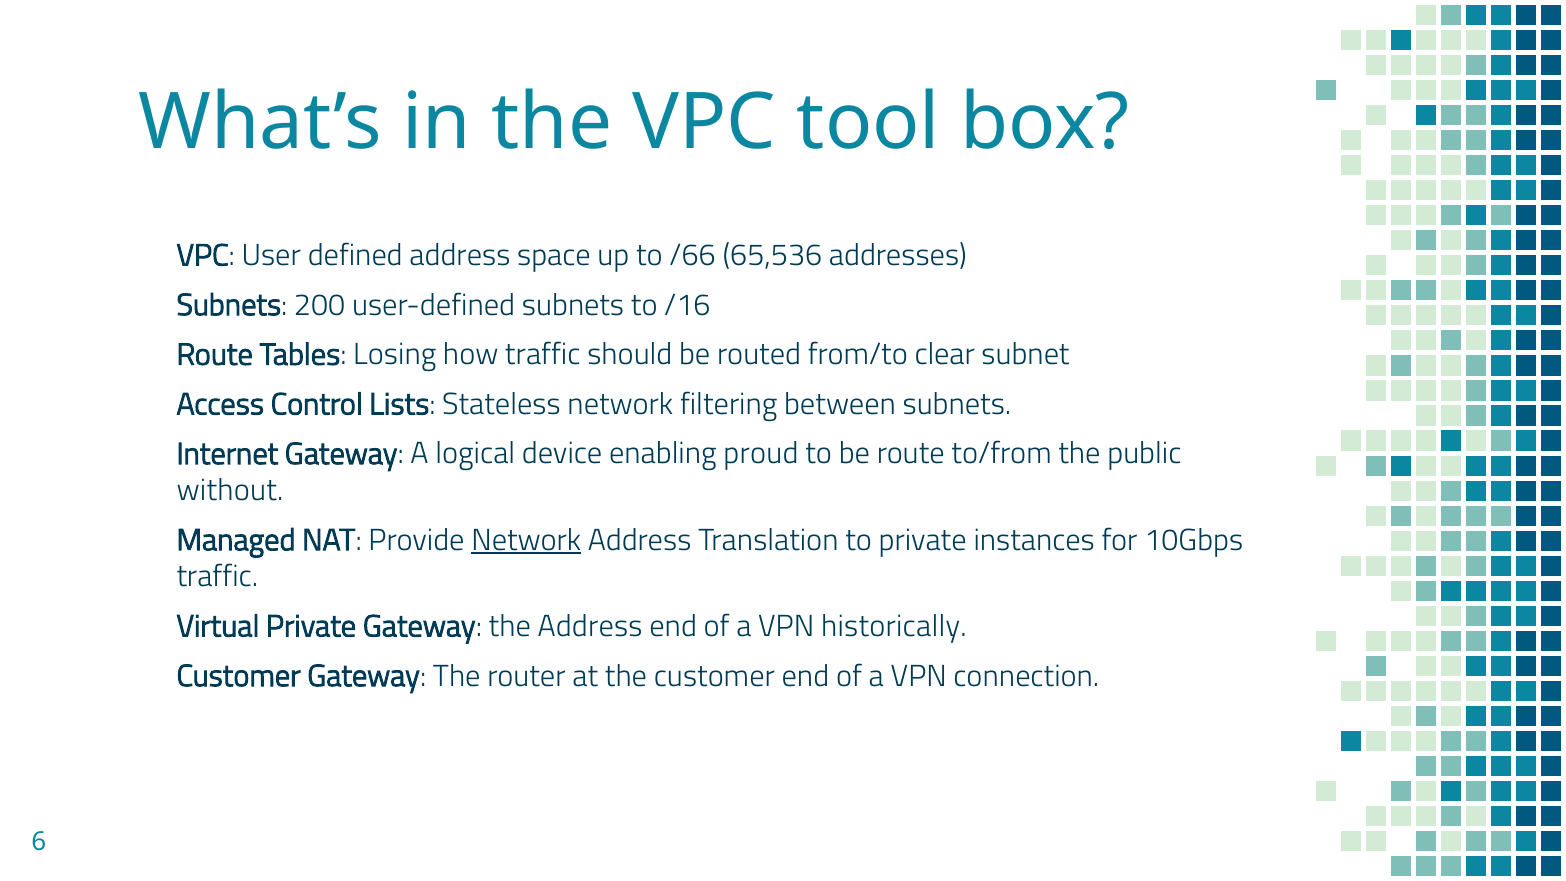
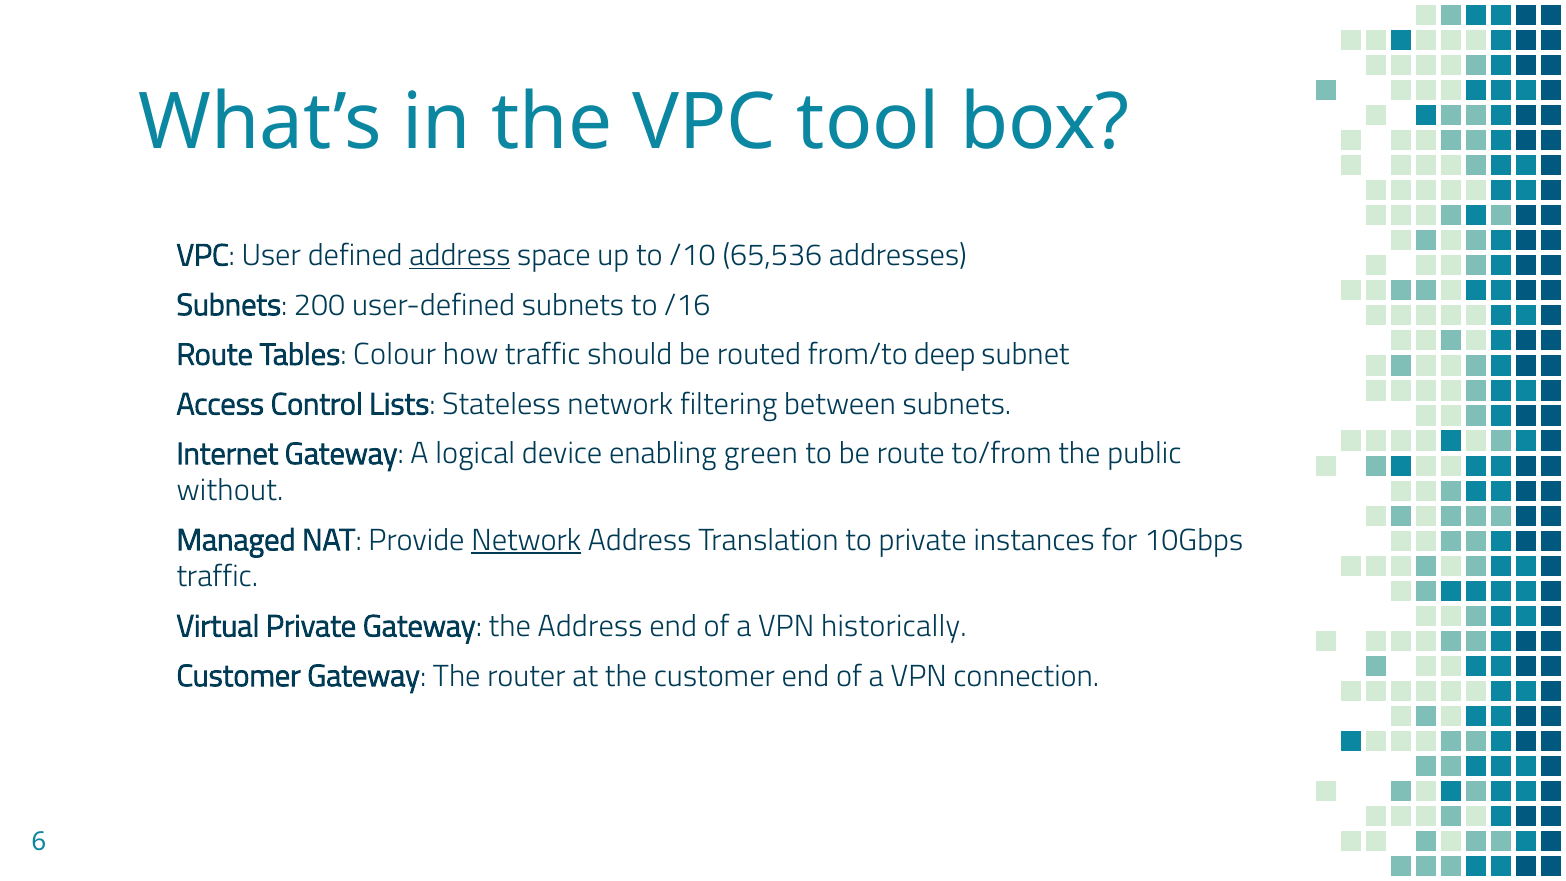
address at (460, 255) underline: none -> present
/66: /66 -> /10
Losing: Losing -> Colour
clear: clear -> deep
proud: proud -> green
